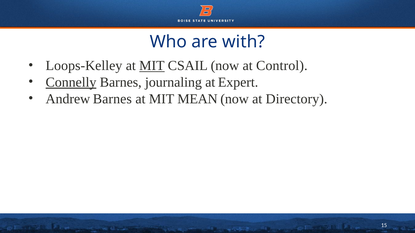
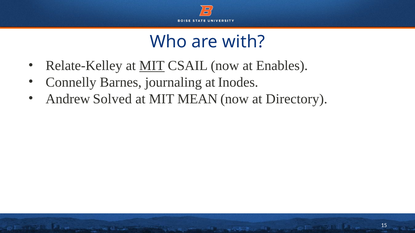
Loops-Kelley: Loops-Kelley -> Relate-Kelley
Control: Control -> Enables
Connelly underline: present -> none
Expert: Expert -> Inodes
Andrew Barnes: Barnes -> Solved
